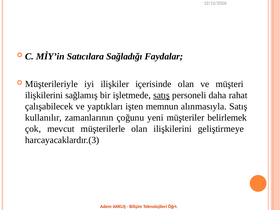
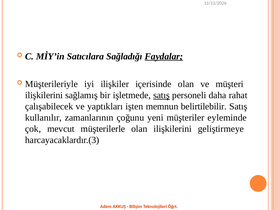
Faydalar underline: none -> present
alınmasıyla: alınmasıyla -> belirtilebilir
belirlemek: belirlemek -> eyleminde
